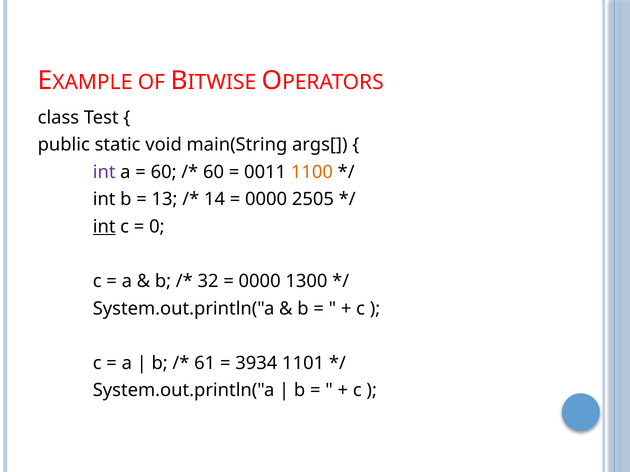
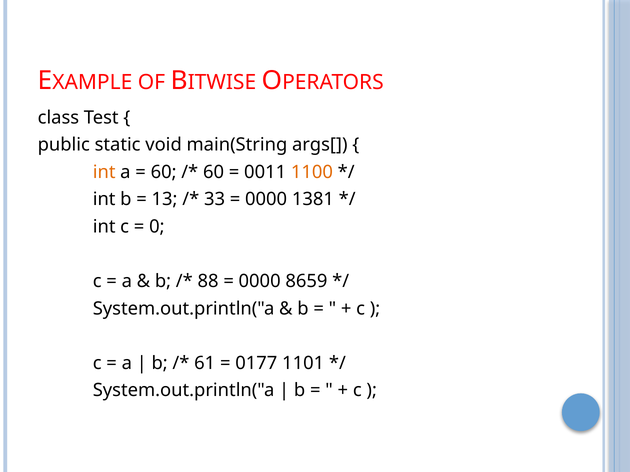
int at (104, 172) colour: purple -> orange
14: 14 -> 33
2505: 2505 -> 1381
int at (104, 227) underline: present -> none
32: 32 -> 88
1300: 1300 -> 8659
3934: 3934 -> 0177
